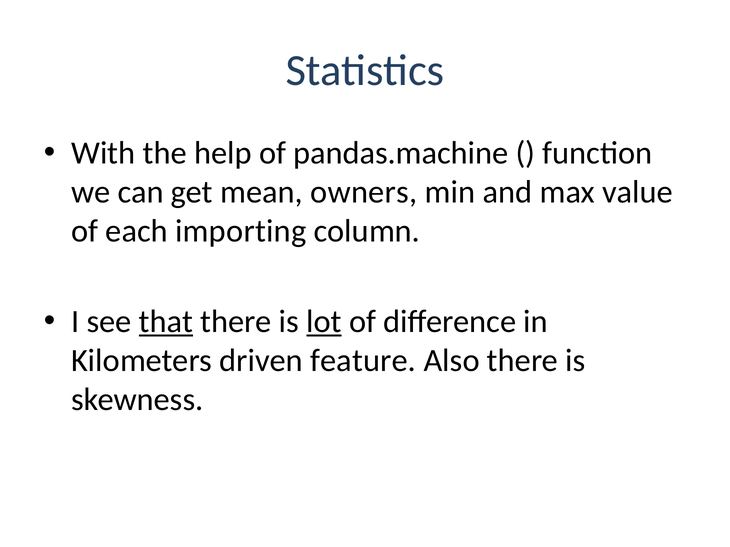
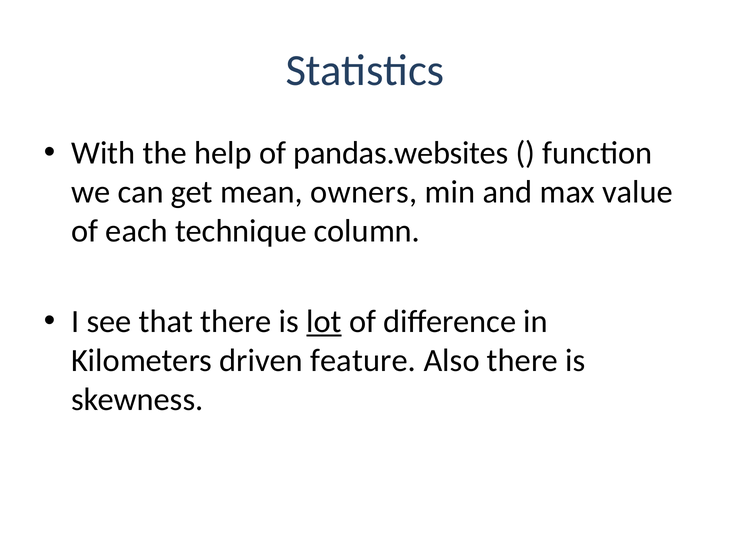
pandas.machine: pandas.machine -> pandas.websites
importing: importing -> technique
that underline: present -> none
